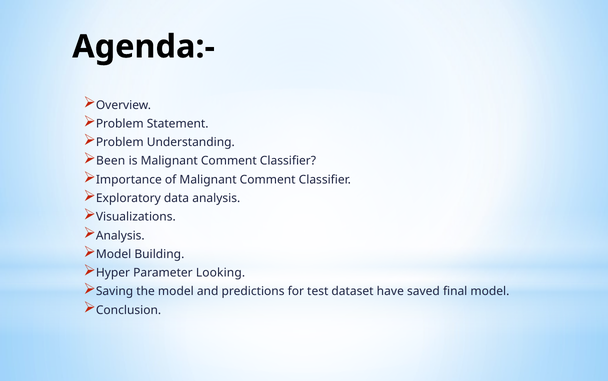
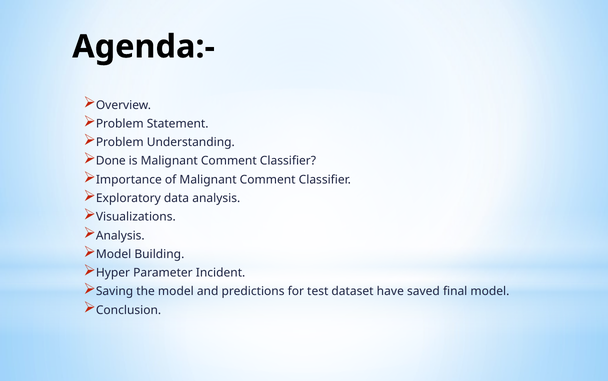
Been: Been -> Done
Looking: Looking -> Incident
